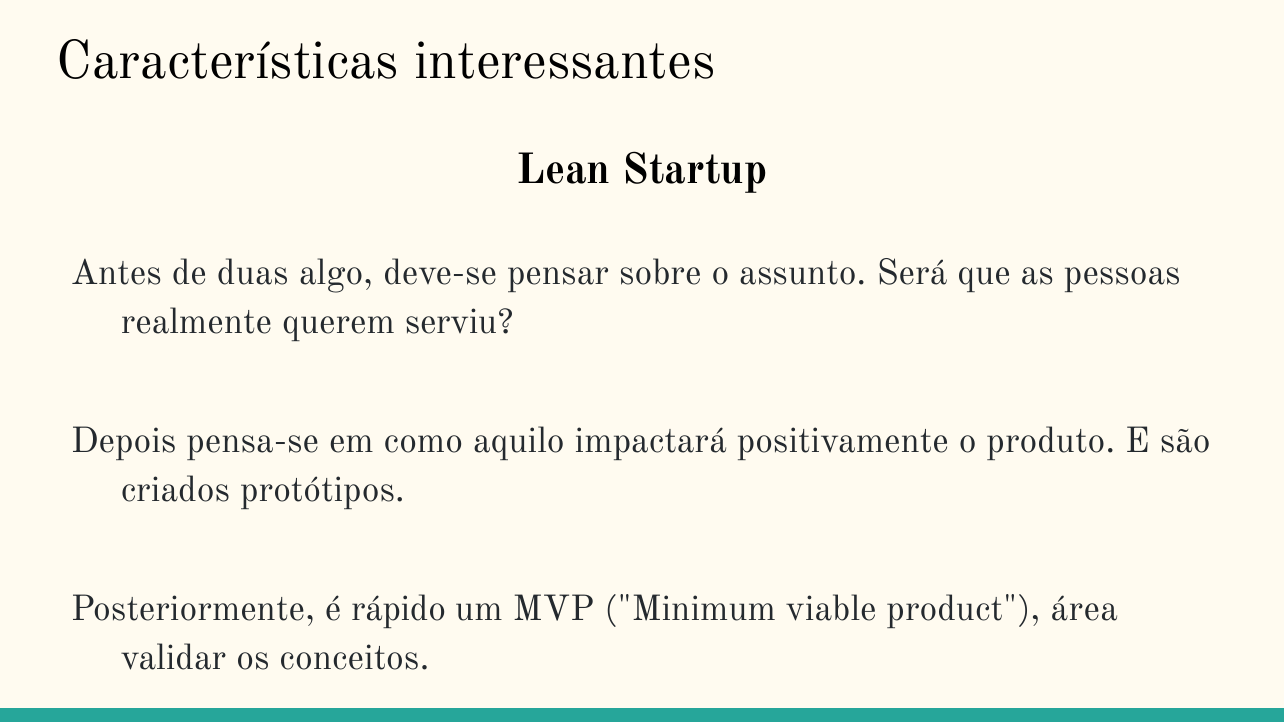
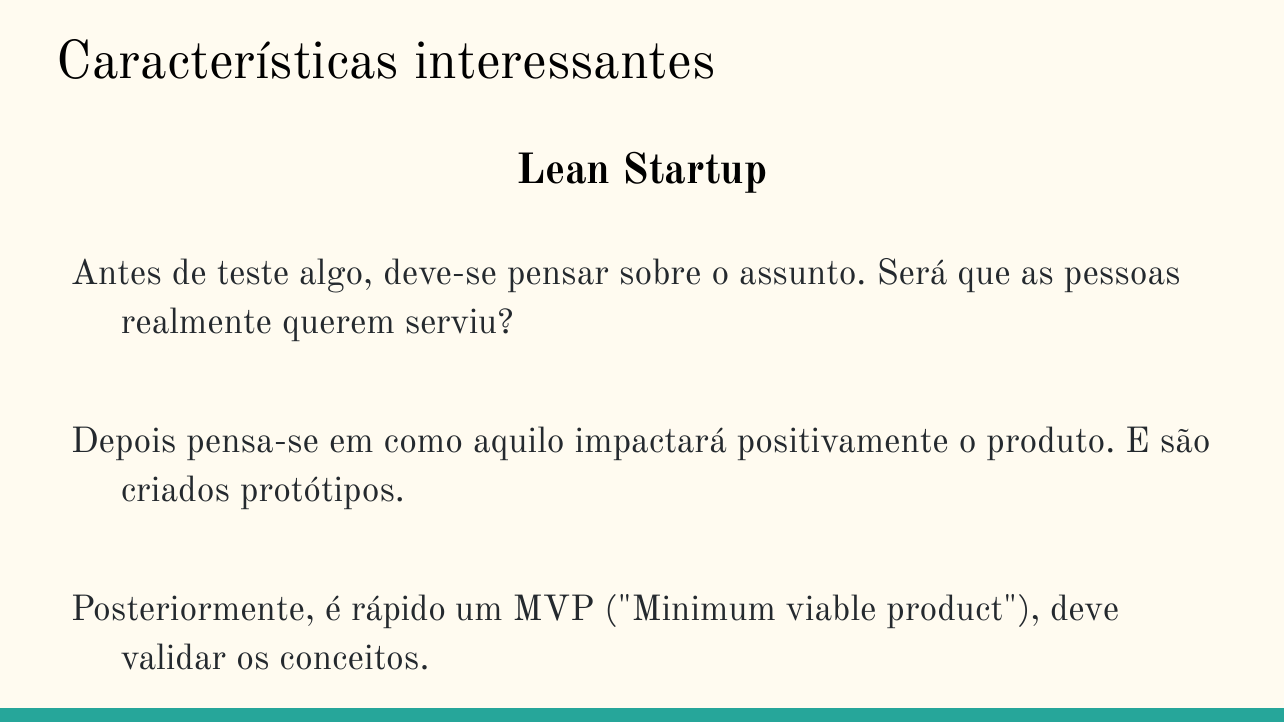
duas: duas -> teste
área: área -> deve
